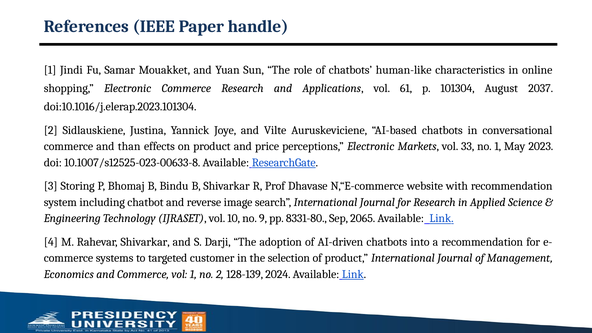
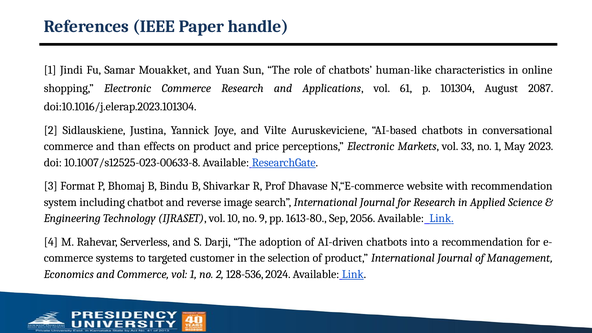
2037: 2037 -> 2087
Storing: Storing -> Format
8331-80: 8331-80 -> 1613-80
2065: 2065 -> 2056
Rahevar Shivarkar: Shivarkar -> Serverless
128-139: 128-139 -> 128-536
